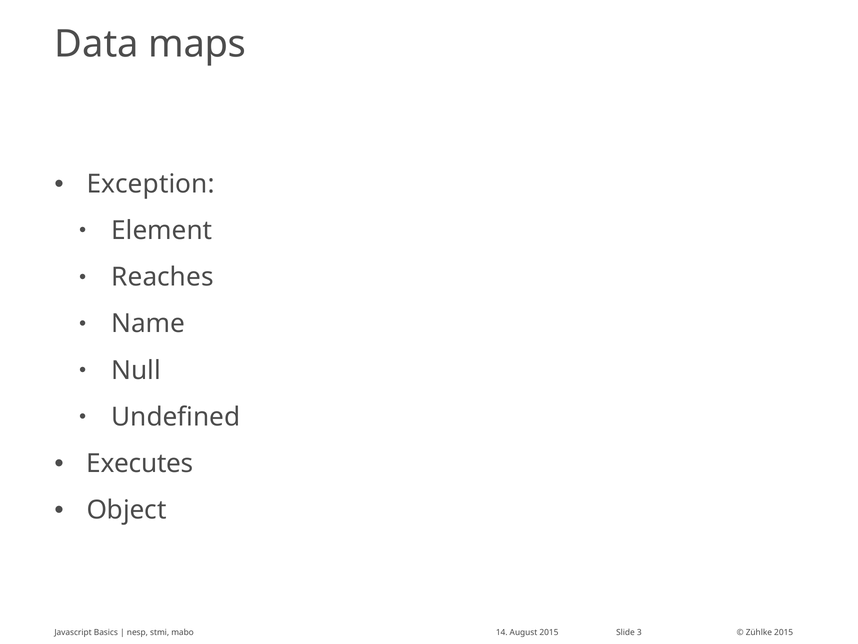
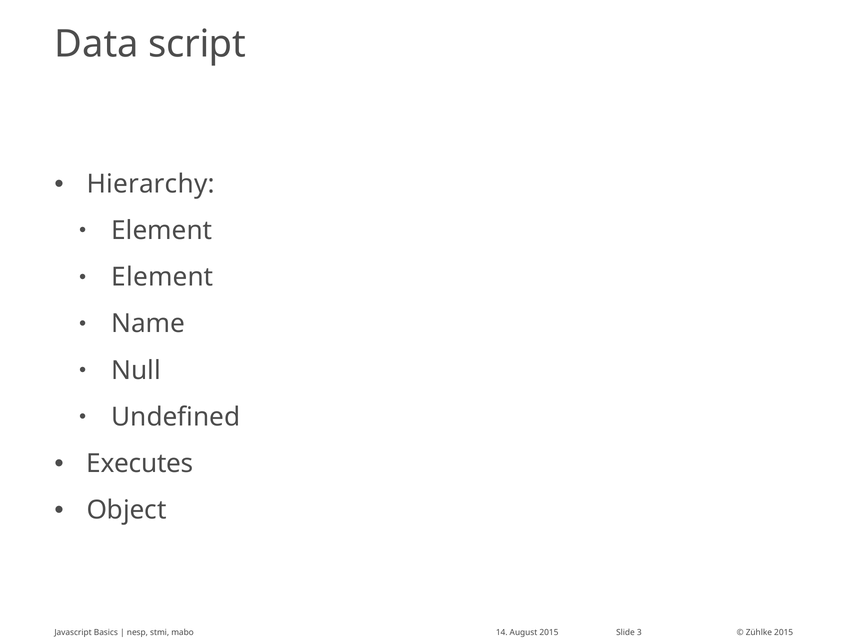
maps: maps -> script
Exception: Exception -> Hierarchy
Reaches at (163, 277): Reaches -> Element
